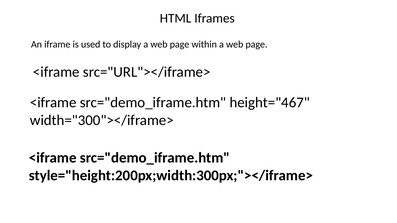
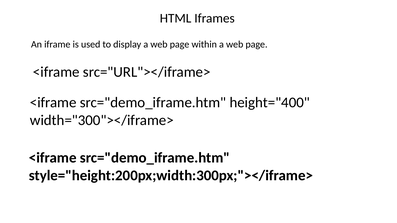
height="467: height="467 -> height="400
